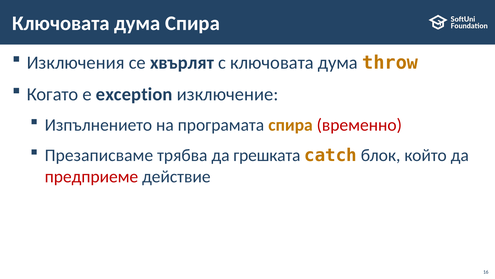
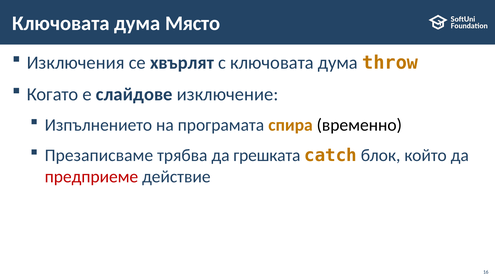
дума Спира: Спира -> Място
exception: exception -> слайдове
временно colour: red -> black
